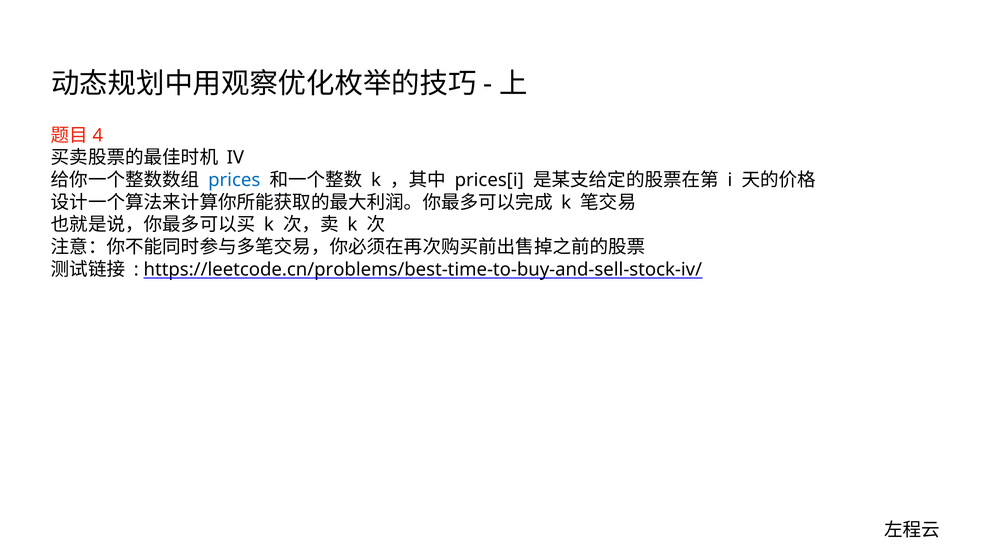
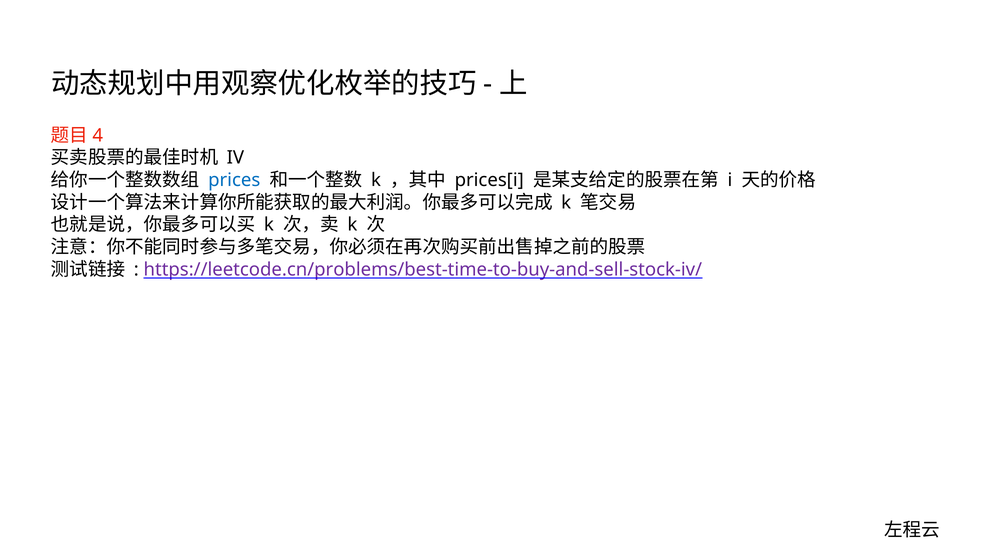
https://leetcode.cn/problems/best-time-to-buy-and-sell-stock-iv/ colour: black -> purple
